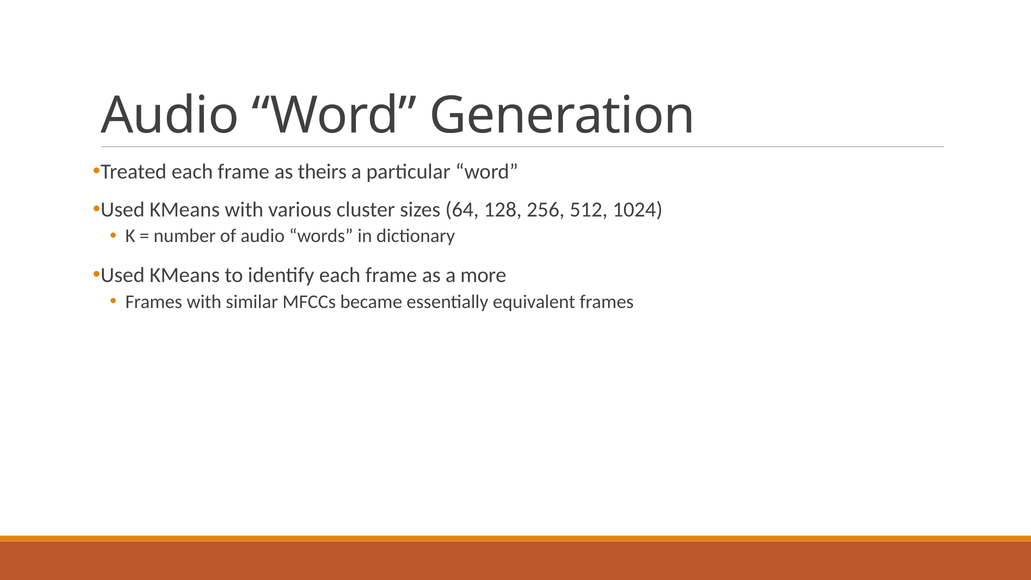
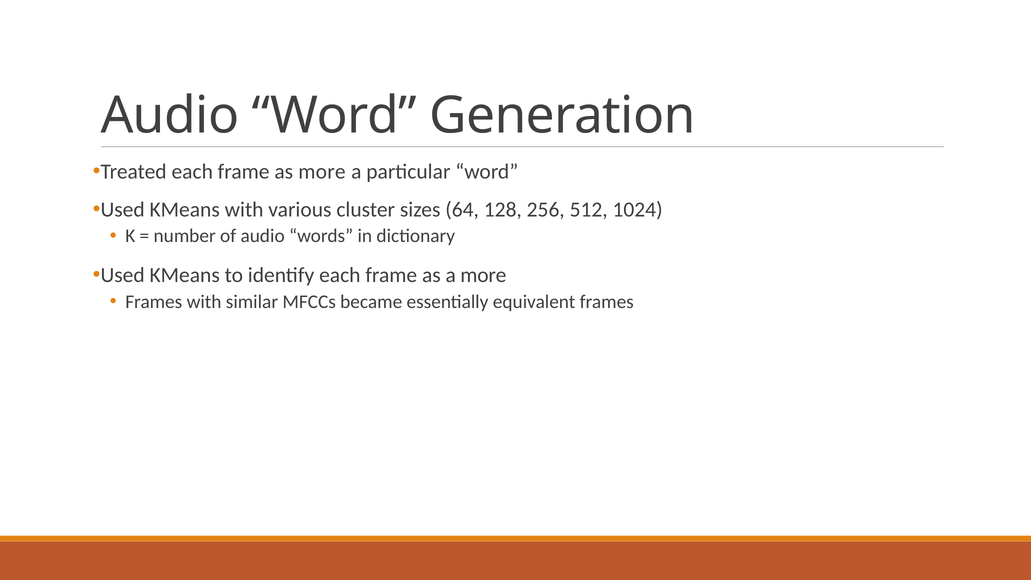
as theirs: theirs -> more
